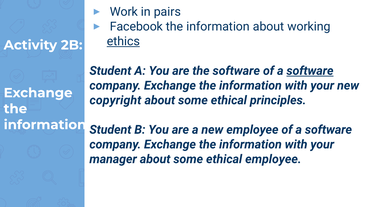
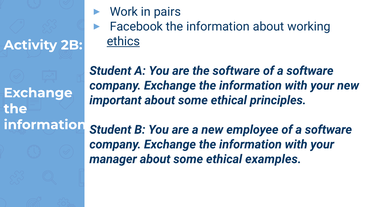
software at (310, 71) underline: present -> none
copyright: copyright -> important
ethical employee: employee -> examples
